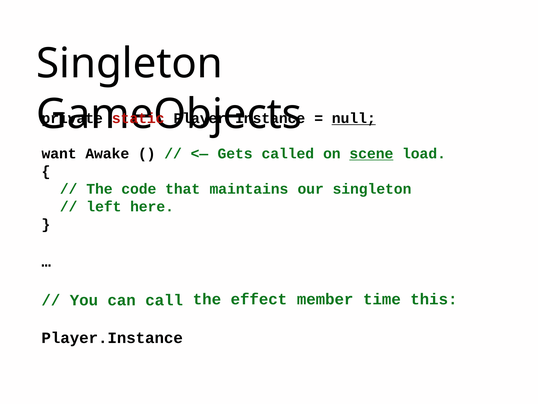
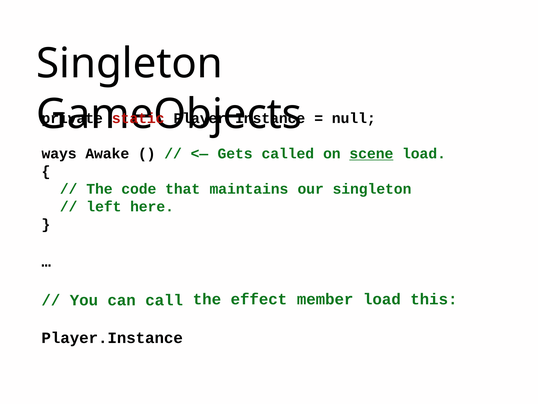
null underline: present -> none
want: want -> ways
member time: time -> load
